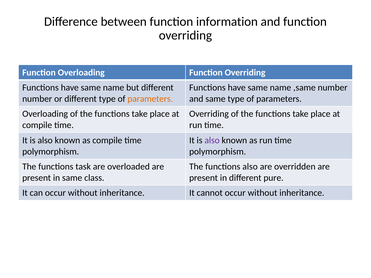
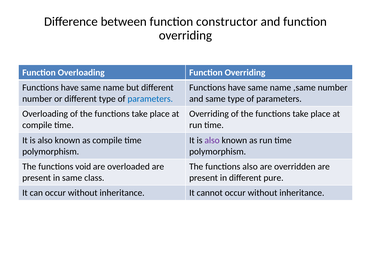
information: information -> constructor
parameters at (150, 99) colour: orange -> blue
task: task -> void
